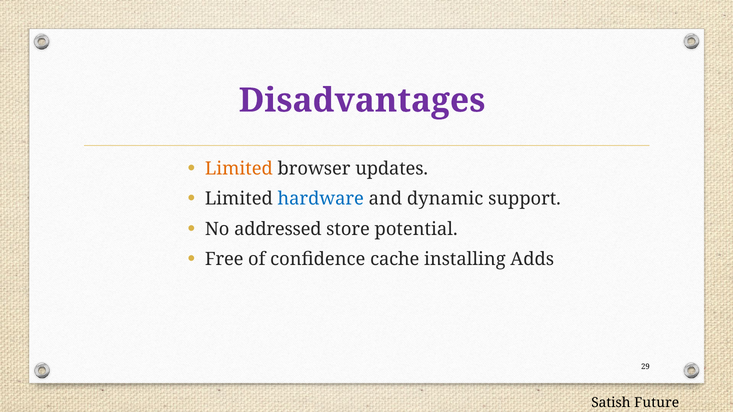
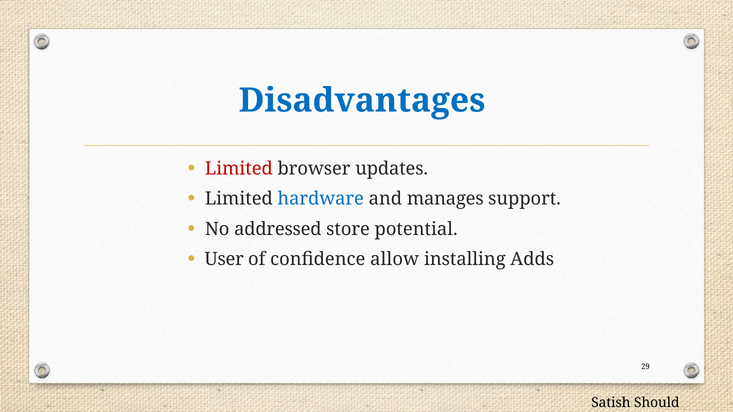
Disadvantages colour: purple -> blue
Limited at (239, 169) colour: orange -> red
dynamic: dynamic -> manages
Free: Free -> User
cache: cache -> allow
Future: Future -> Should
